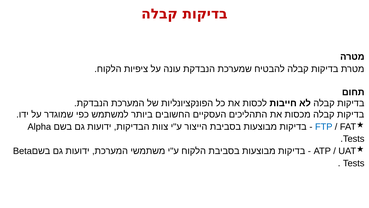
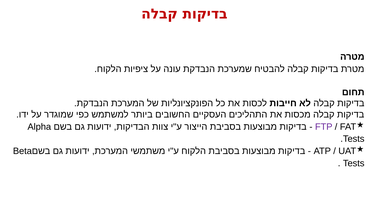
FTP colour: blue -> purple
